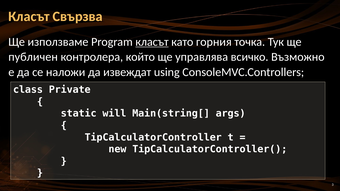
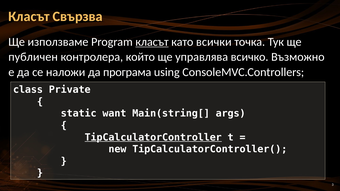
горния: горния -> всички
извеждат: извеждат -> програма
will: will -> want
TipCalculatorController underline: none -> present
